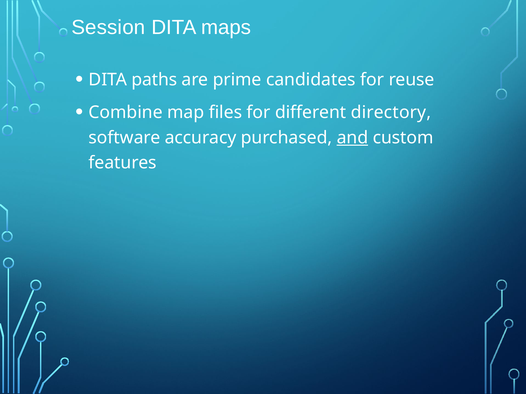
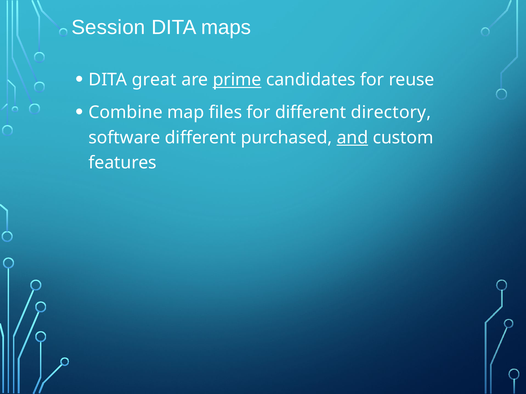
paths: paths -> great
prime underline: none -> present
software accuracy: accuracy -> different
